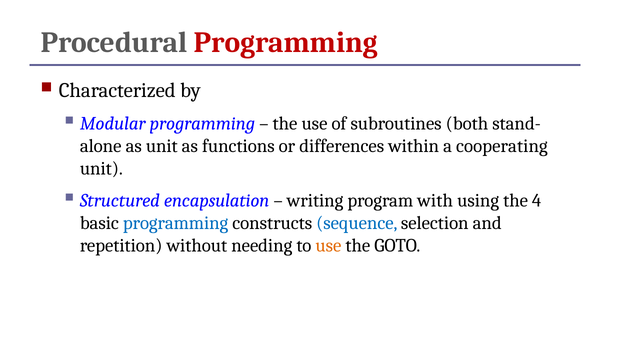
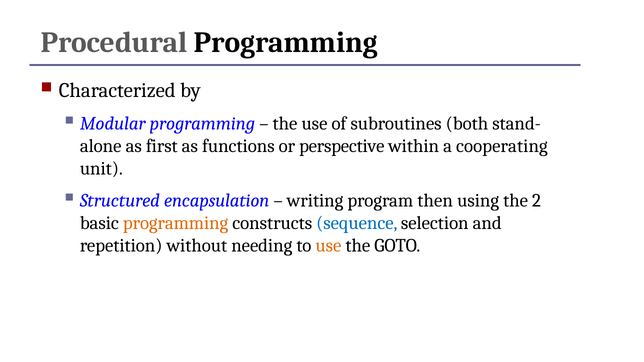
Programming at (286, 43) colour: red -> black
as unit: unit -> first
differences: differences -> perspective
with: with -> then
4: 4 -> 2
programming at (176, 223) colour: blue -> orange
